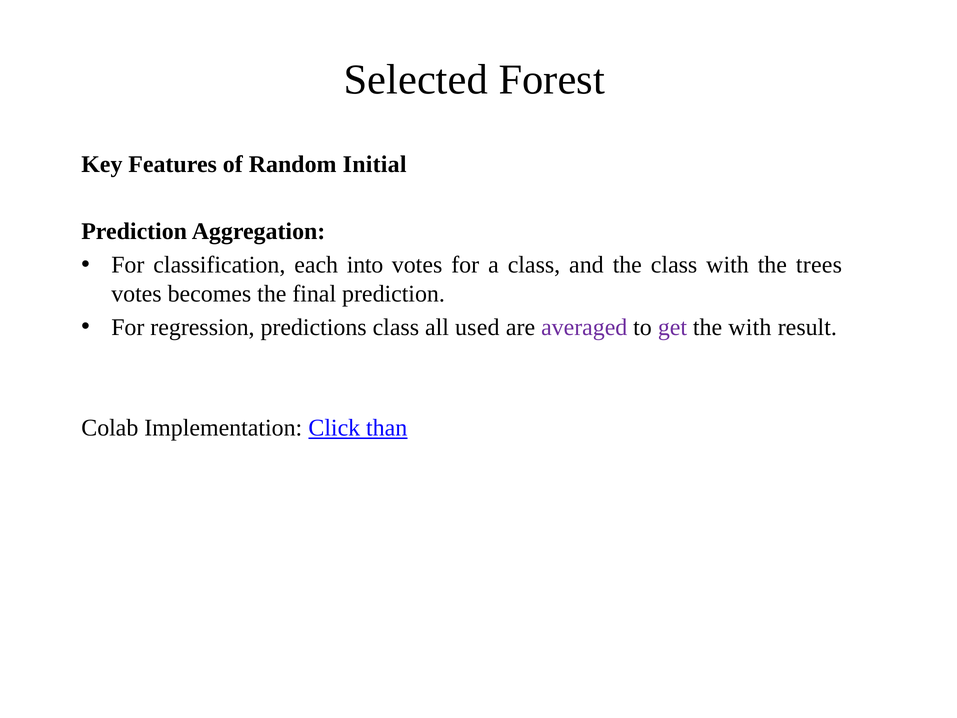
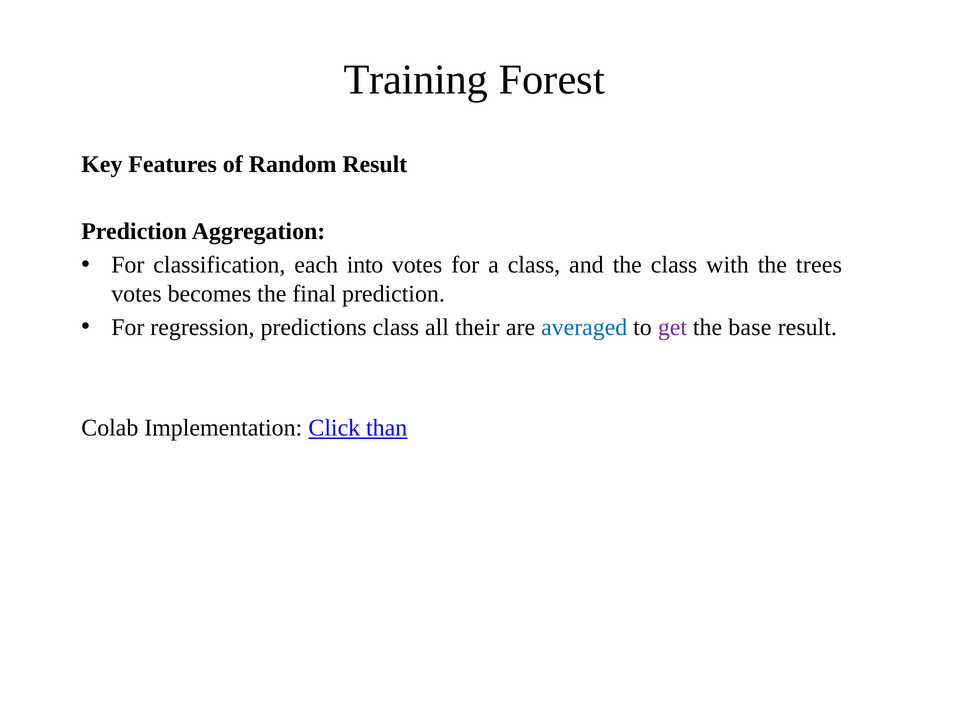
Selected: Selected -> Training
Random Initial: Initial -> Result
used: used -> their
averaged colour: purple -> blue
the with: with -> base
